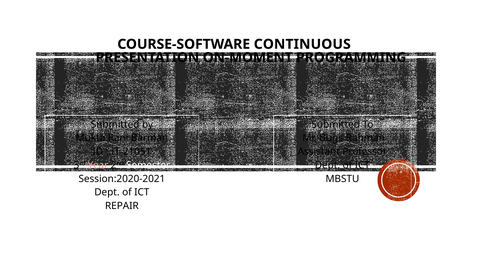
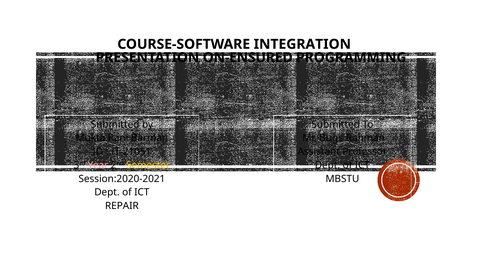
CONTINUOUS: CONTINUOUS -> INTEGRATION
ON-MOMENT: ON-MOMENT -> ON-ENSURED
Semester colour: white -> yellow
